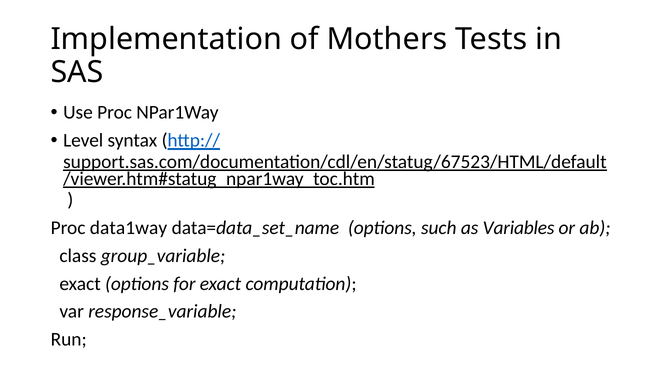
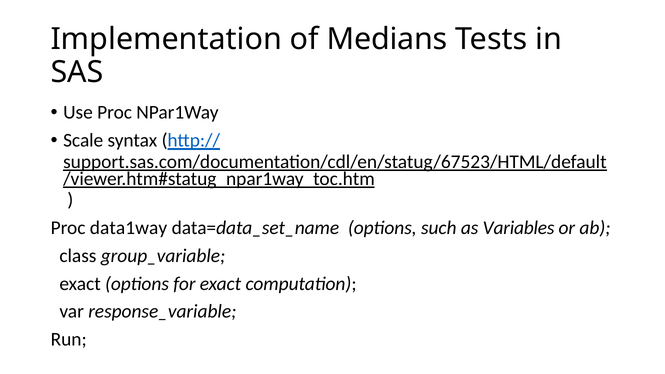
Mothers: Mothers -> Medians
Level: Level -> Scale
